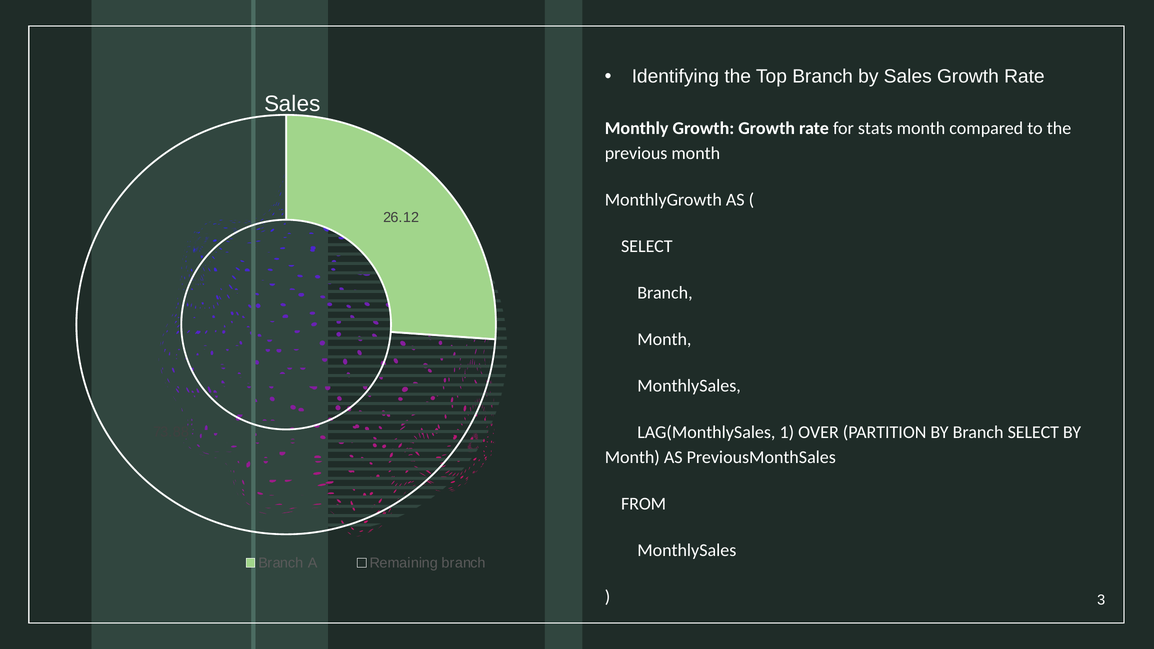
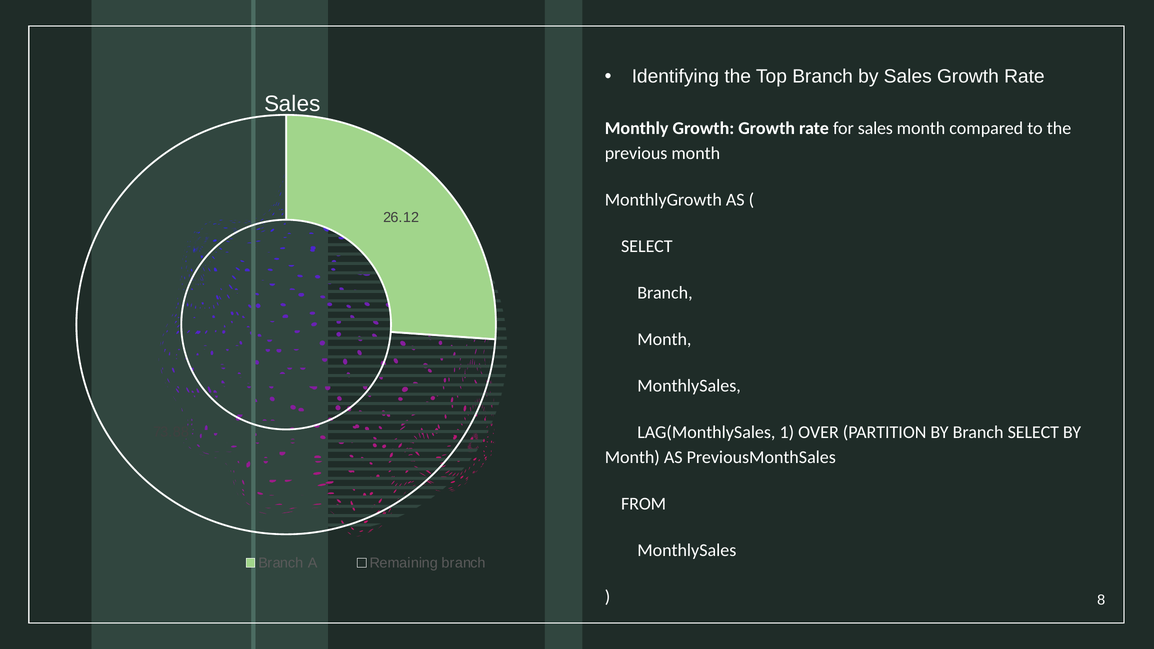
for stats: stats -> sales
3: 3 -> 8
